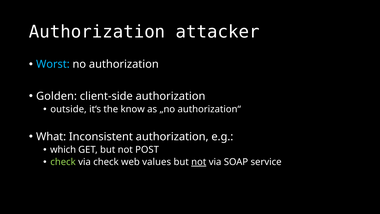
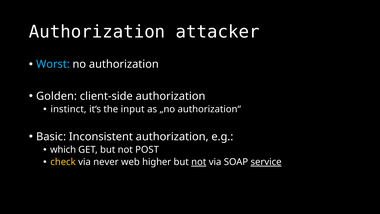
outside: outside -> instinct
know: know -> input
What: What -> Basic
check at (63, 162) colour: light green -> yellow
via check: check -> never
values: values -> higher
service underline: none -> present
